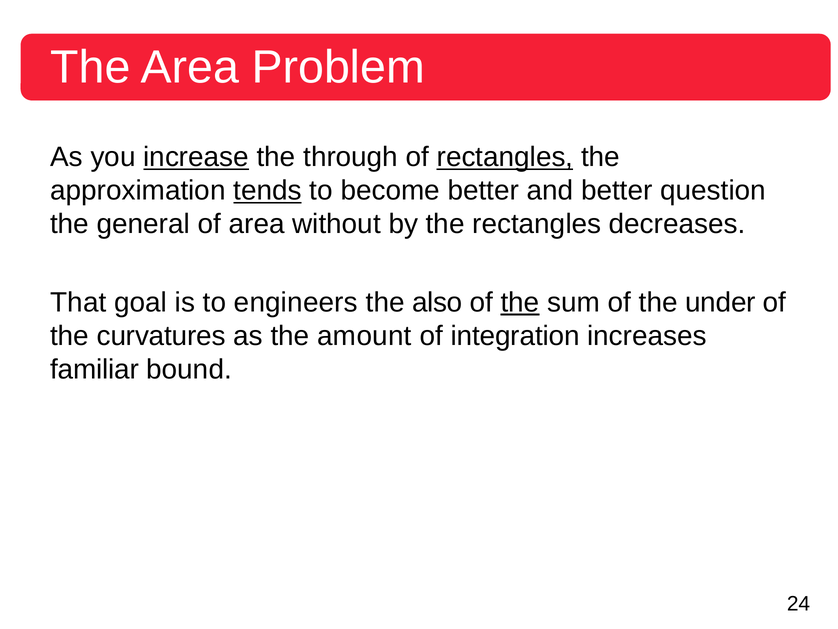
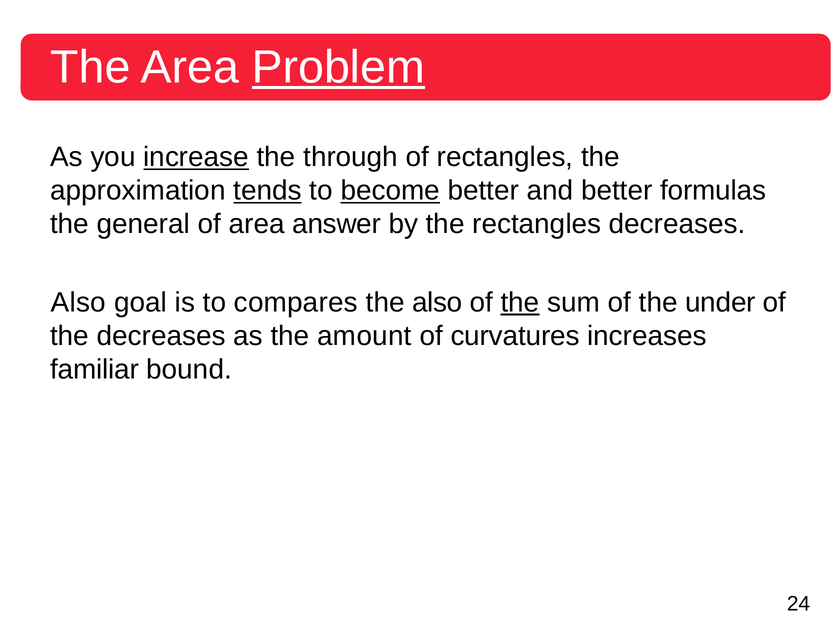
Problem underline: none -> present
rectangles at (505, 157) underline: present -> none
become underline: none -> present
question: question -> formulas
without: without -> answer
That at (78, 302): That -> Also
engineers: engineers -> compares
the curvatures: curvatures -> decreases
integration: integration -> curvatures
